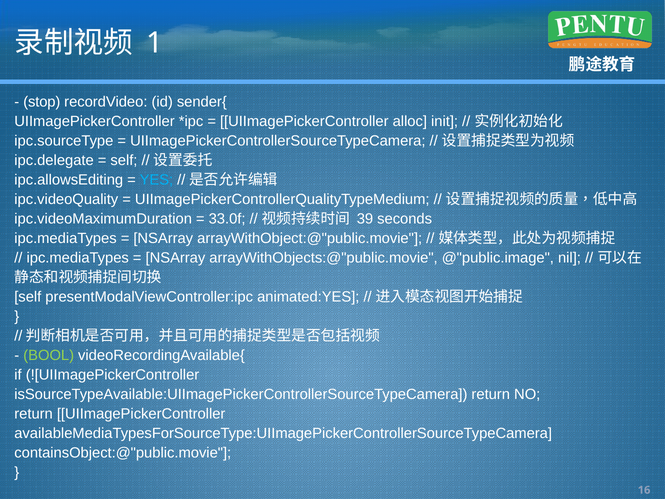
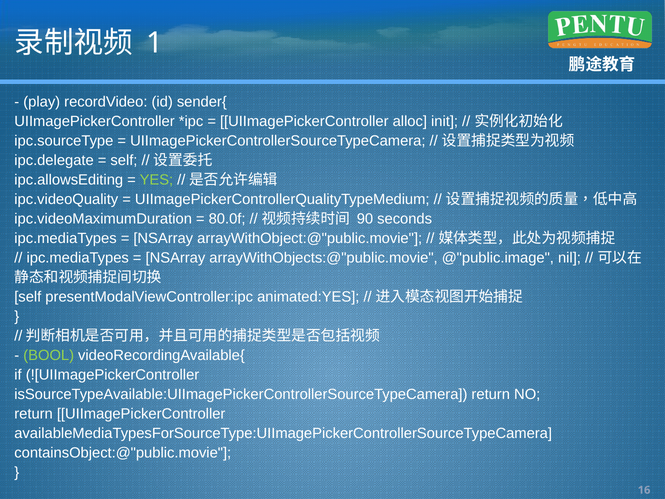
stop: stop -> play
YES colour: light blue -> light green
33.0f: 33.0f -> 80.0f
39: 39 -> 90
